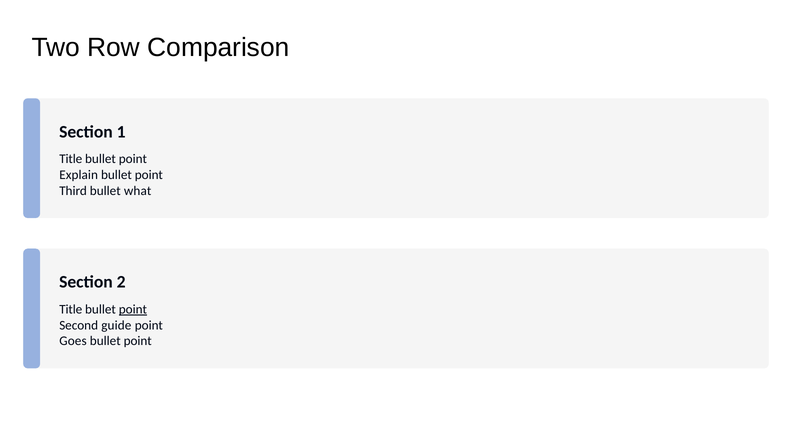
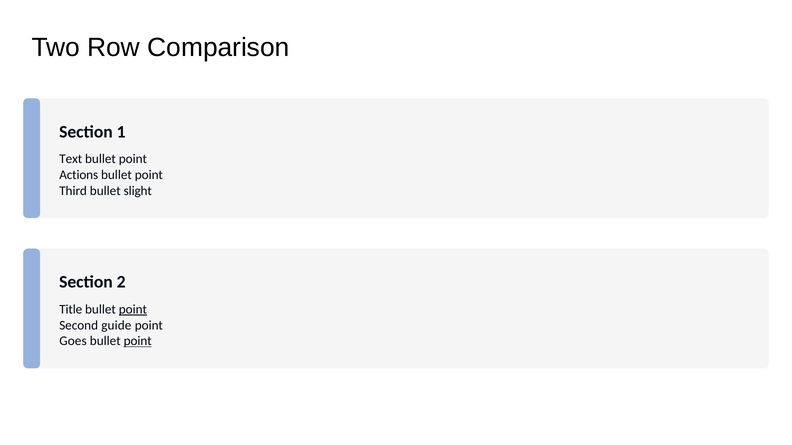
Title at (71, 159): Title -> Text
Explain: Explain -> Actions
what: what -> slight
point at (138, 341) underline: none -> present
